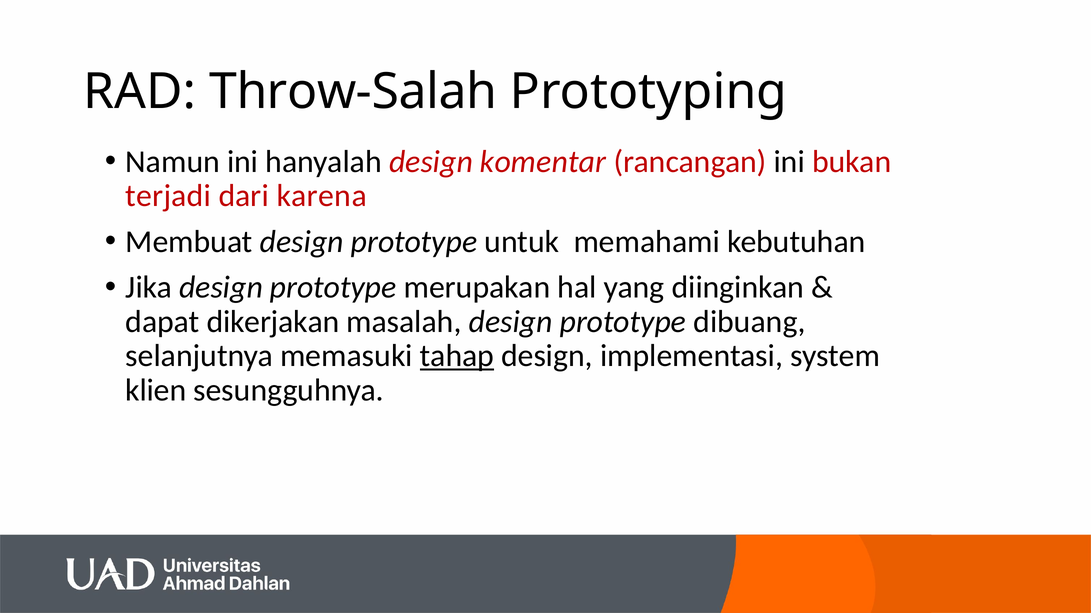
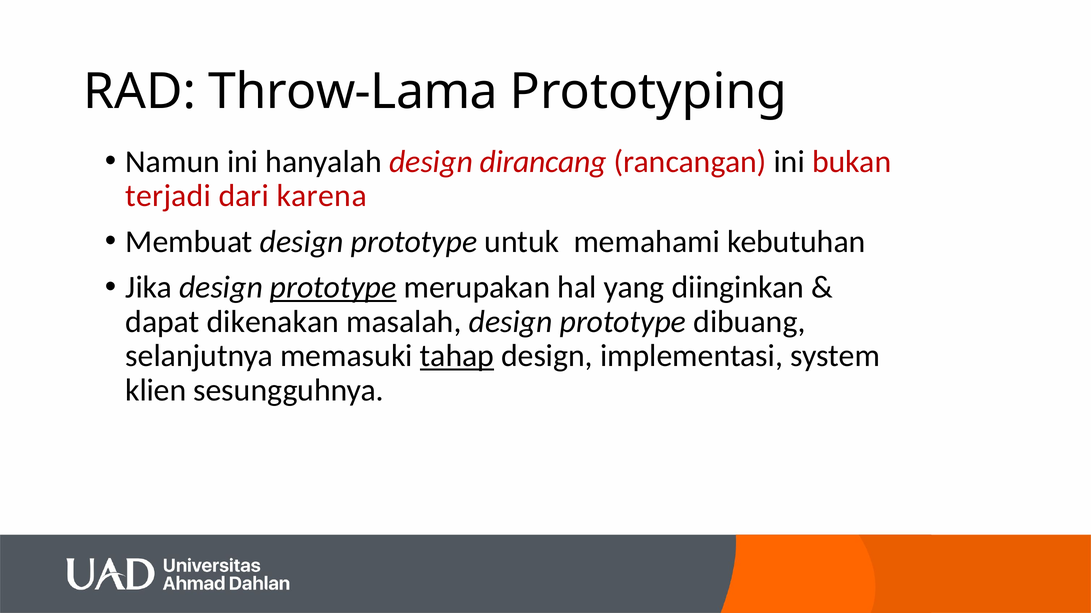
Throw-Salah: Throw-Salah -> Throw-Lama
komentar: komentar -> dirancang
prototype at (333, 288) underline: none -> present
dikerjakan: dikerjakan -> dikenakan
